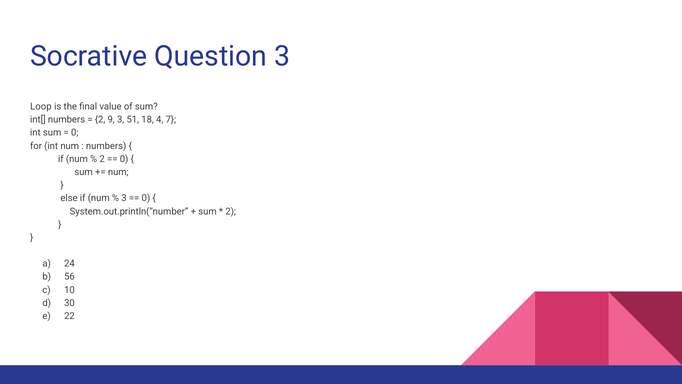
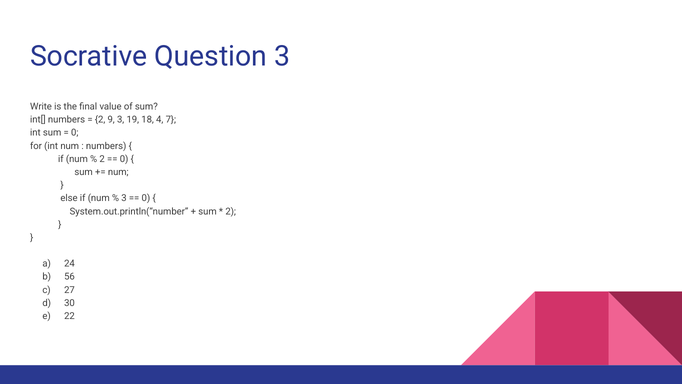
Loop: Loop -> Write
51: 51 -> 19
10: 10 -> 27
